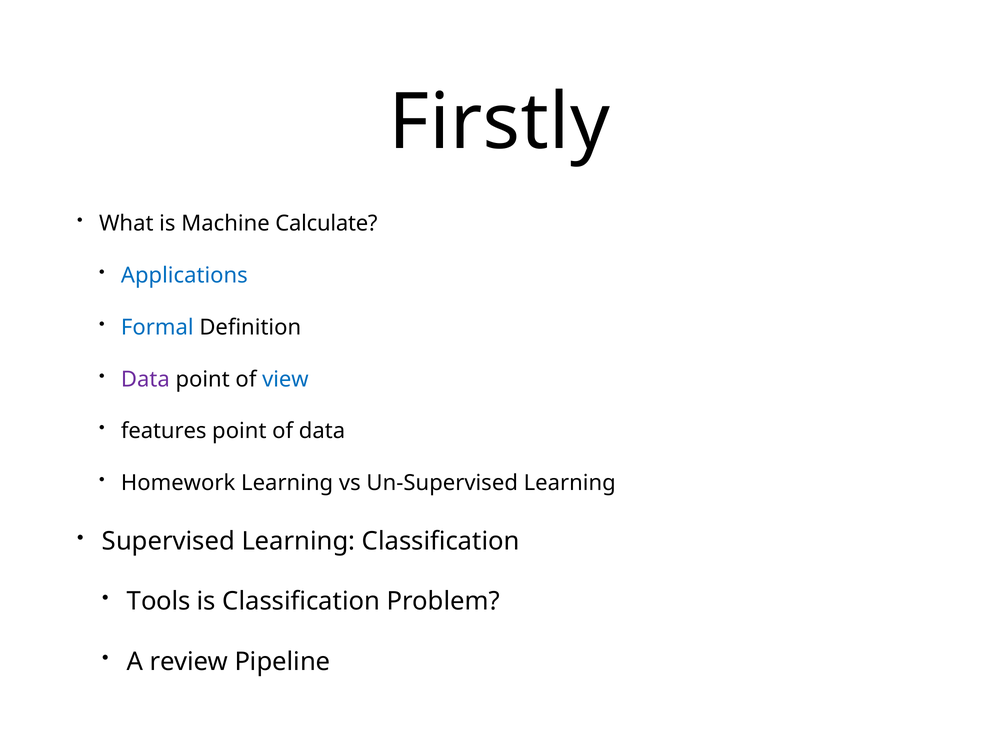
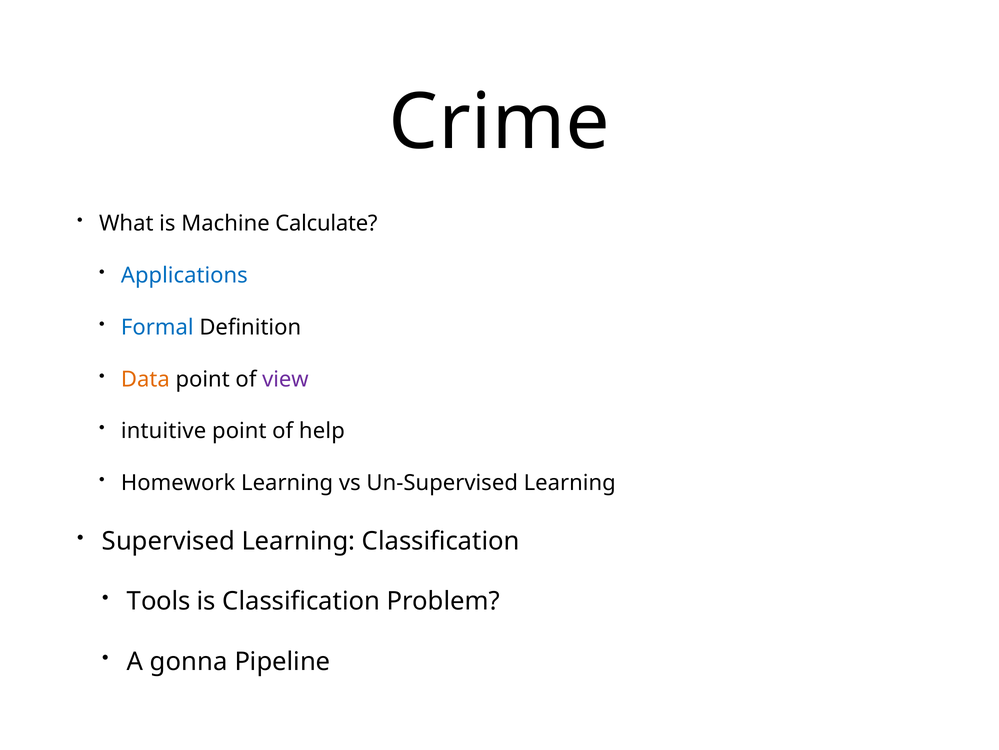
Firstly: Firstly -> Crime
Data at (145, 379) colour: purple -> orange
view colour: blue -> purple
features: features -> intuitive
of data: data -> help
review: review -> gonna
